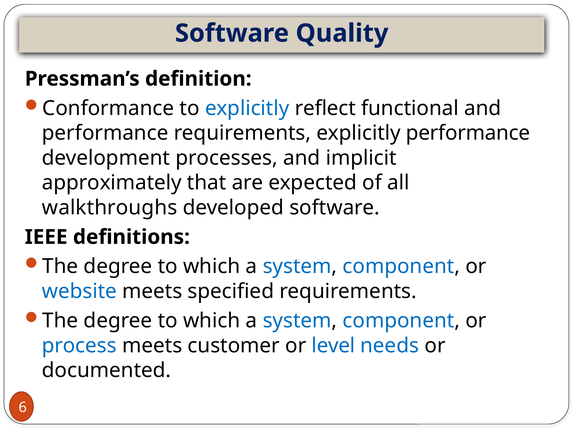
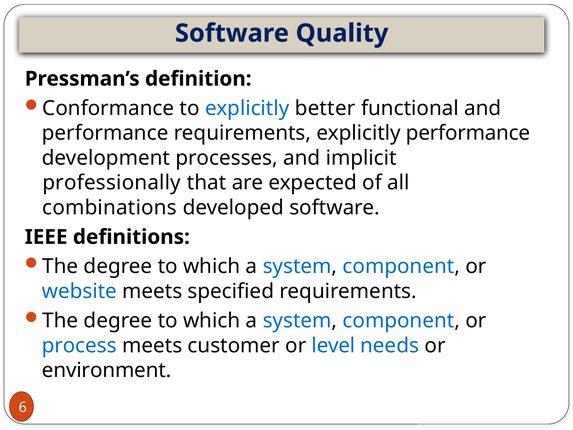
reflect: reflect -> better
approximately: approximately -> professionally
walkthroughs: walkthroughs -> combinations
documented: documented -> environment
